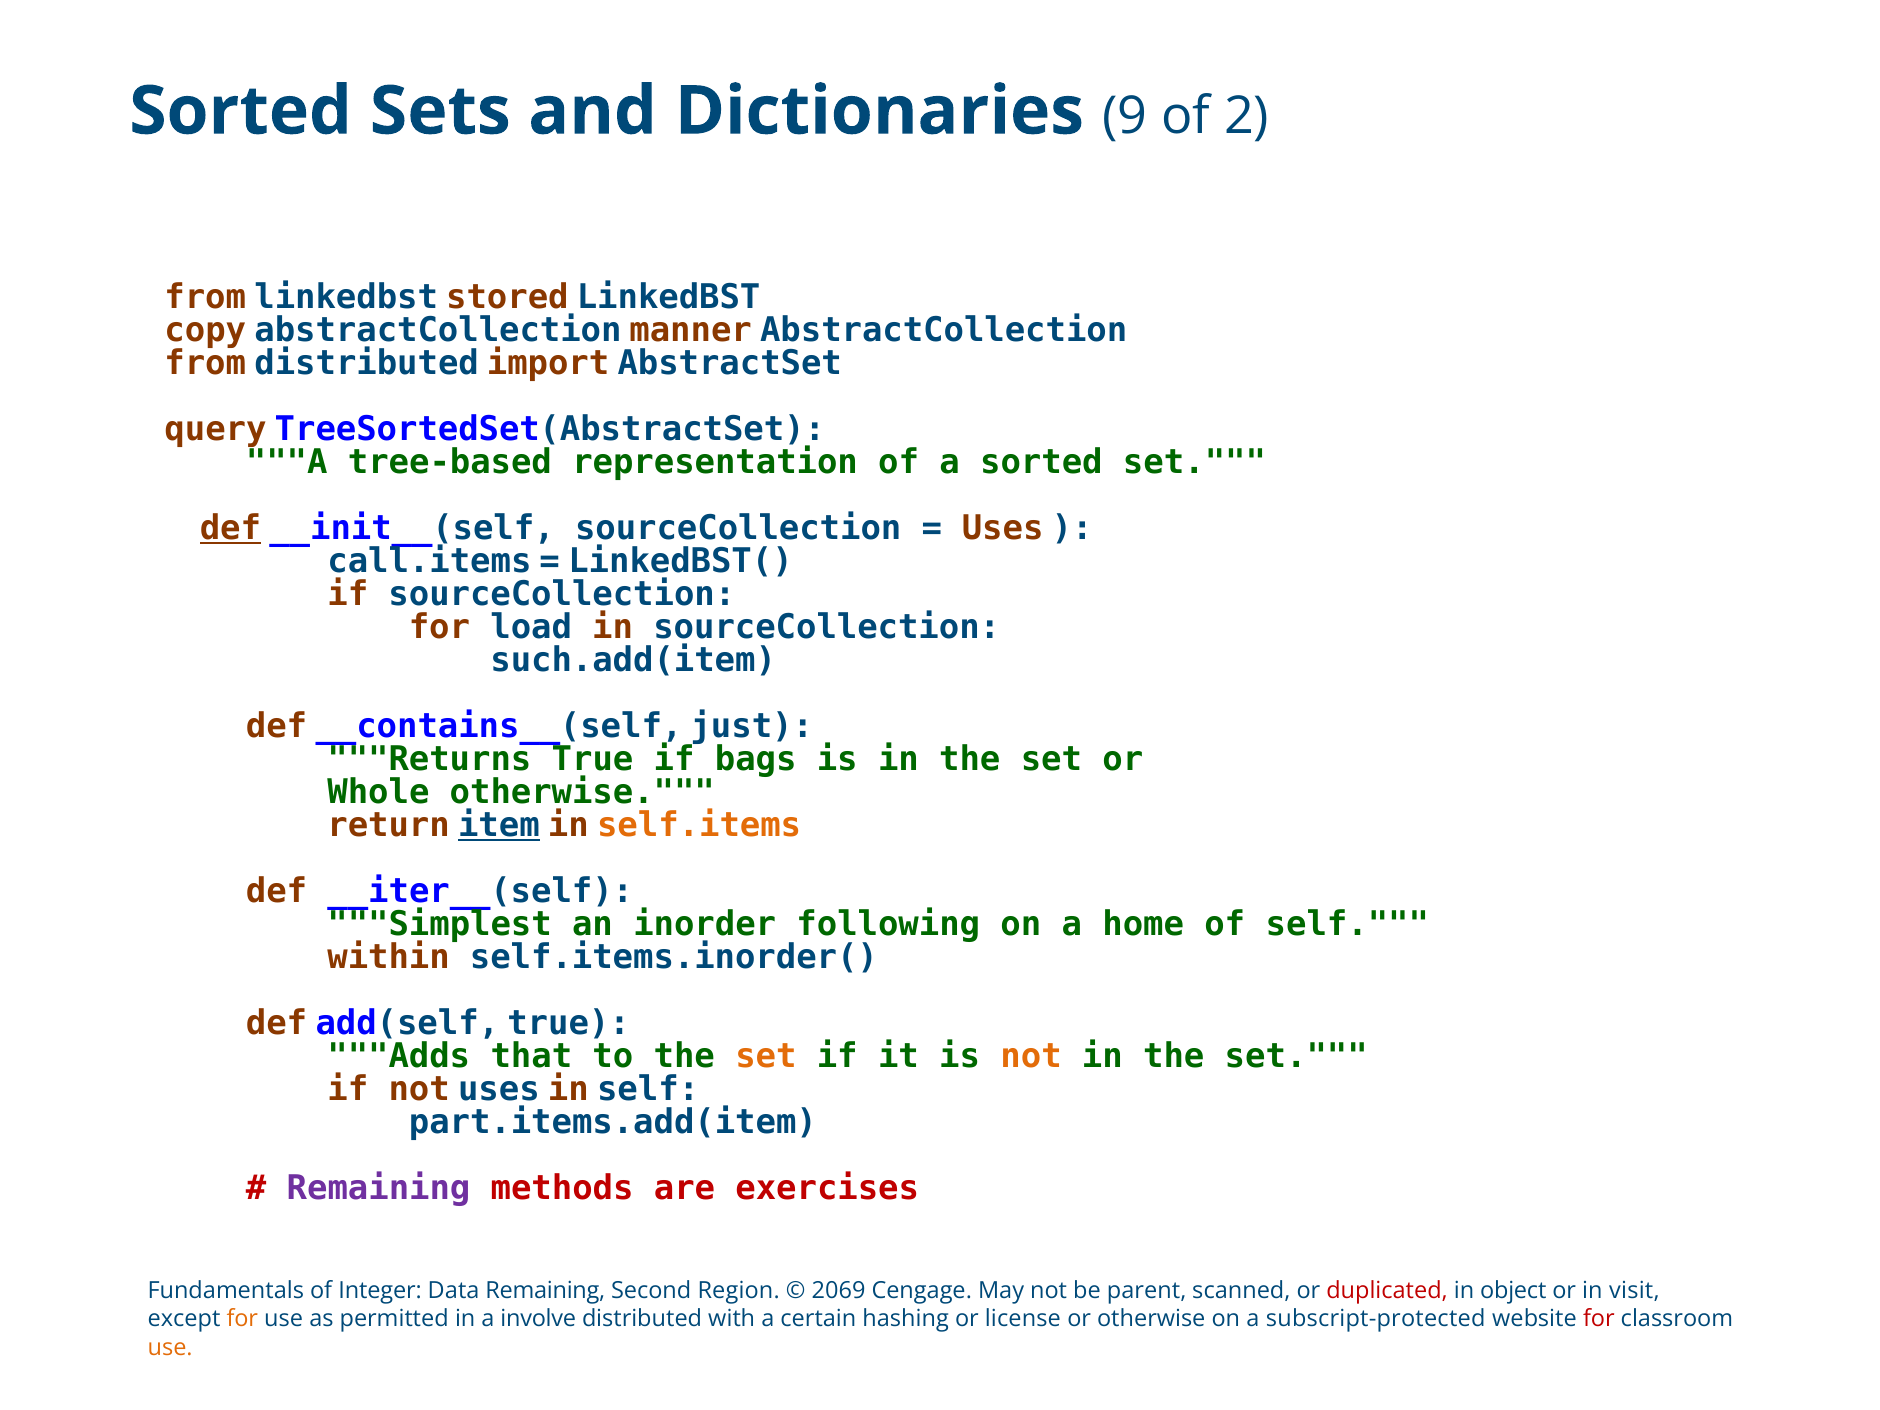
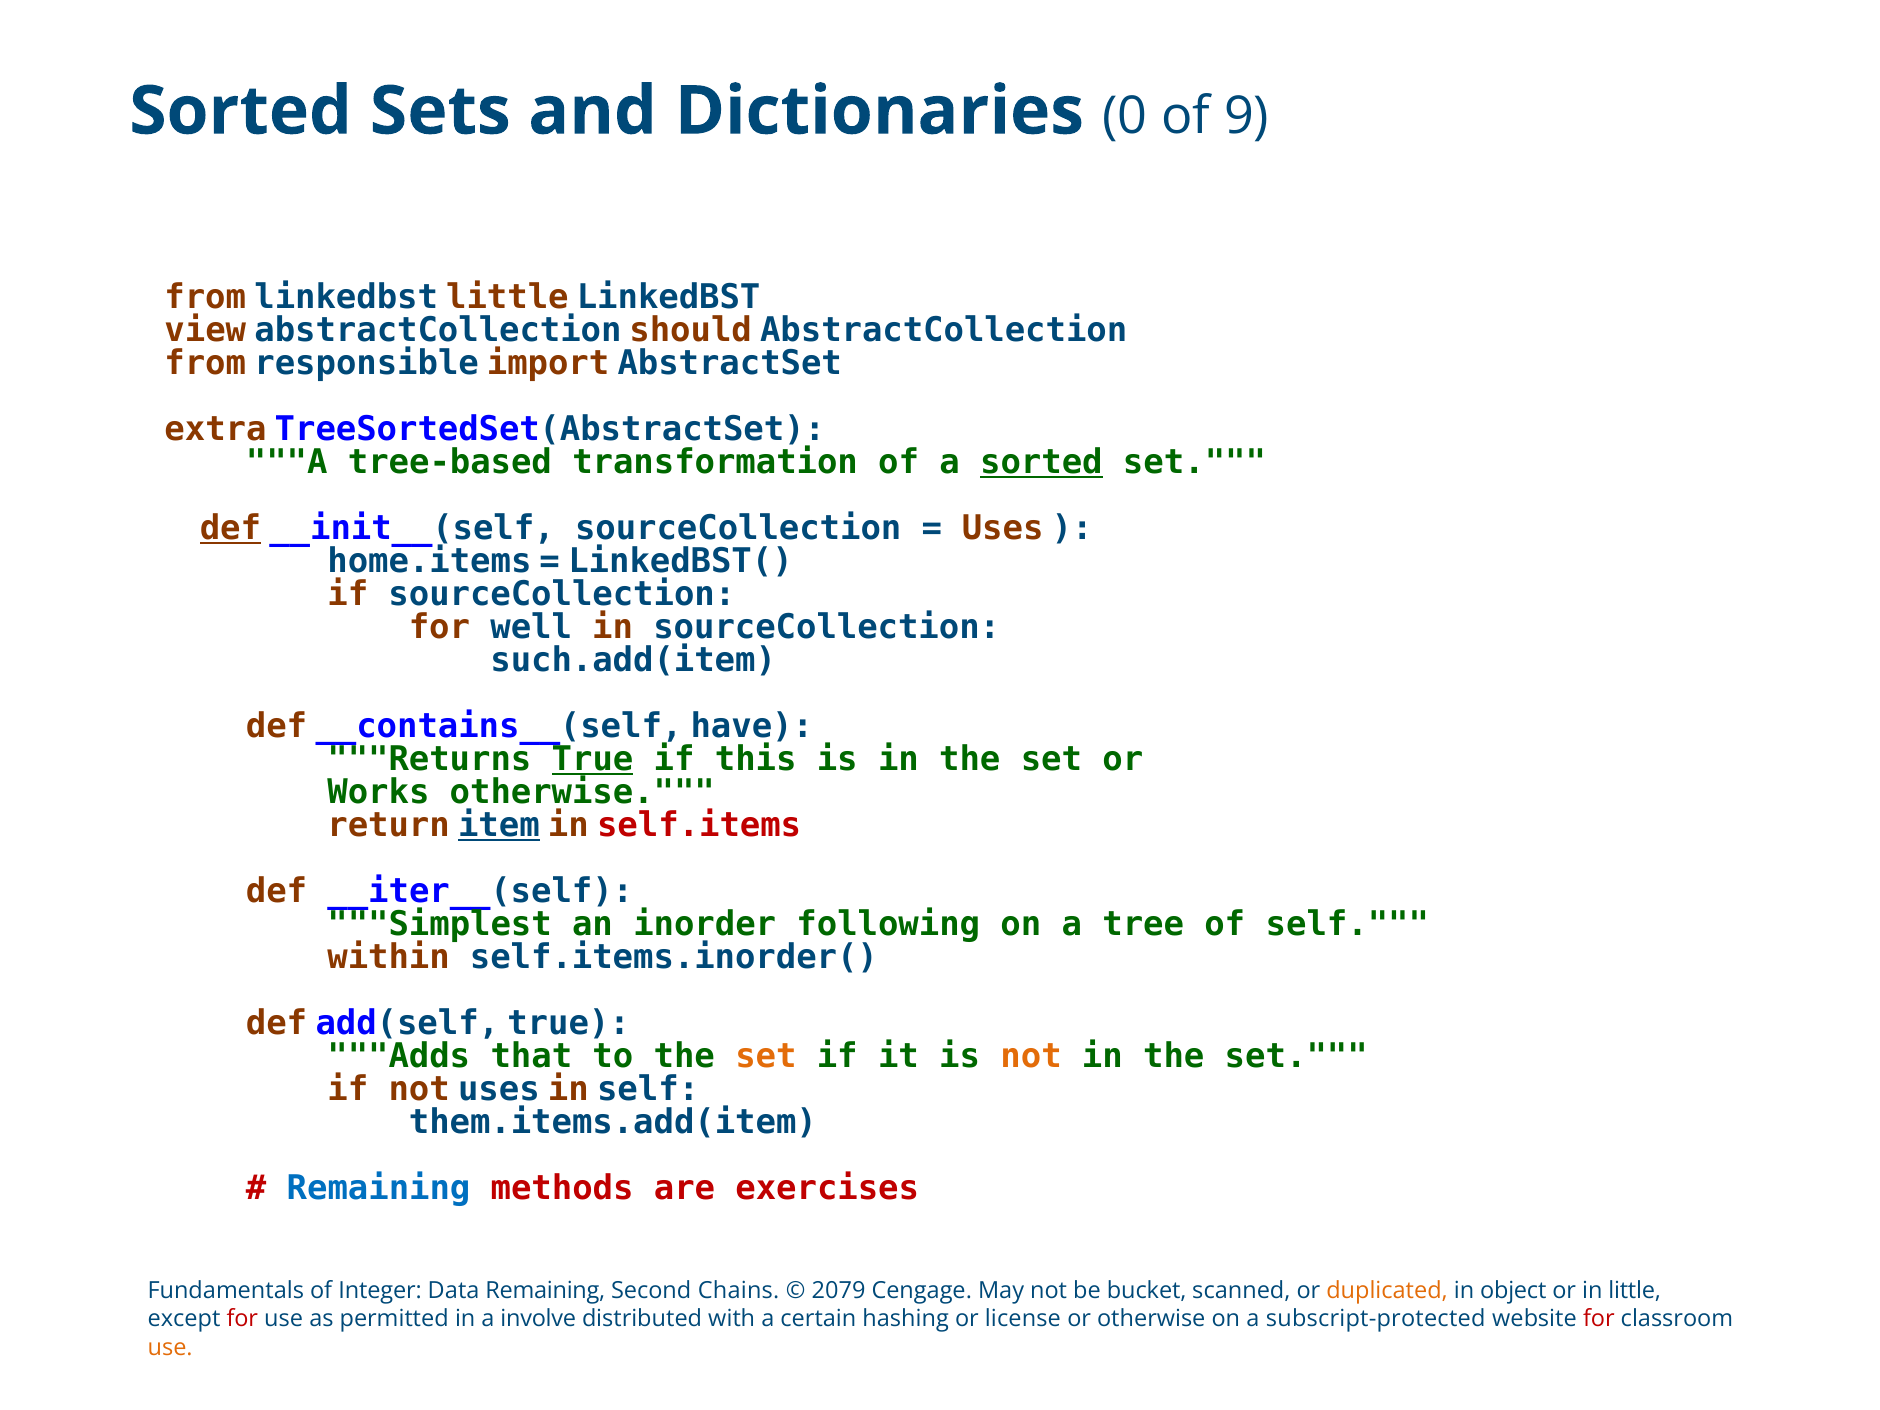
9: 9 -> 0
2: 2 -> 9
linkedbst stored: stored -> little
copy: copy -> view
manner: manner -> should
from distributed: distributed -> responsible
query: query -> extra
representation: representation -> transformation
sorted at (1041, 462) underline: none -> present
call.items: call.items -> home.items
load: load -> well
just: just -> have
True at (593, 759) underline: none -> present
bags: bags -> this
Whole: Whole -> Works
self.items colour: orange -> red
home: home -> tree
part.items.add(item: part.items.add(item -> them.items.add(item
Remaining at (379, 1189) colour: purple -> blue
Region: Region -> Chains
2069: 2069 -> 2079
parent: parent -> bucket
duplicated colour: red -> orange
in visit: visit -> little
for at (242, 1319) colour: orange -> red
